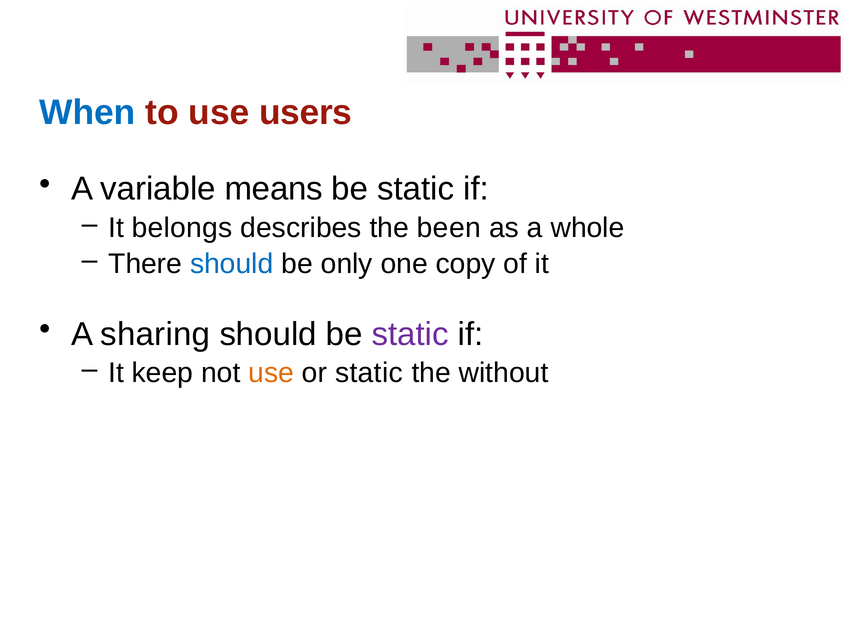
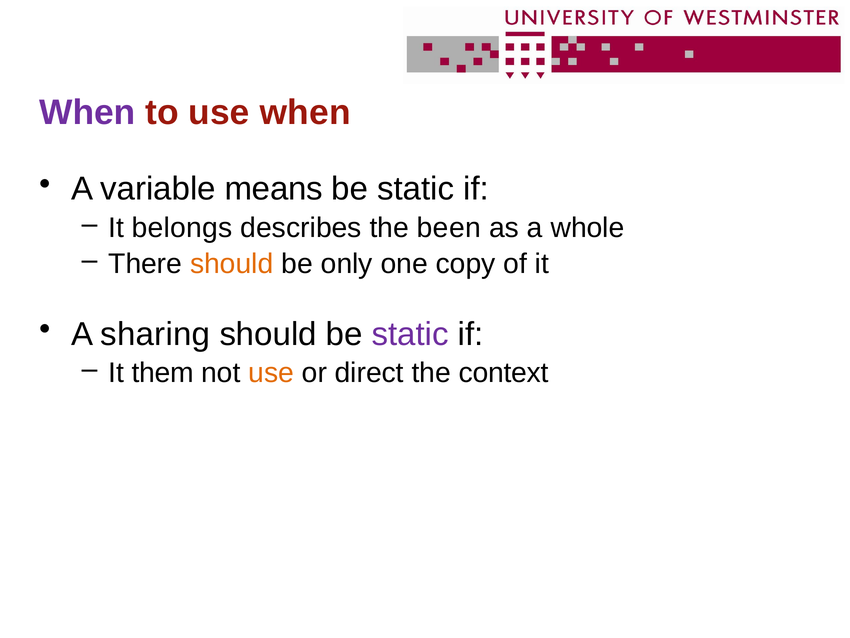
When at (87, 112) colour: blue -> purple
use users: users -> when
should at (232, 264) colour: blue -> orange
keep: keep -> them
or static: static -> direct
without: without -> context
